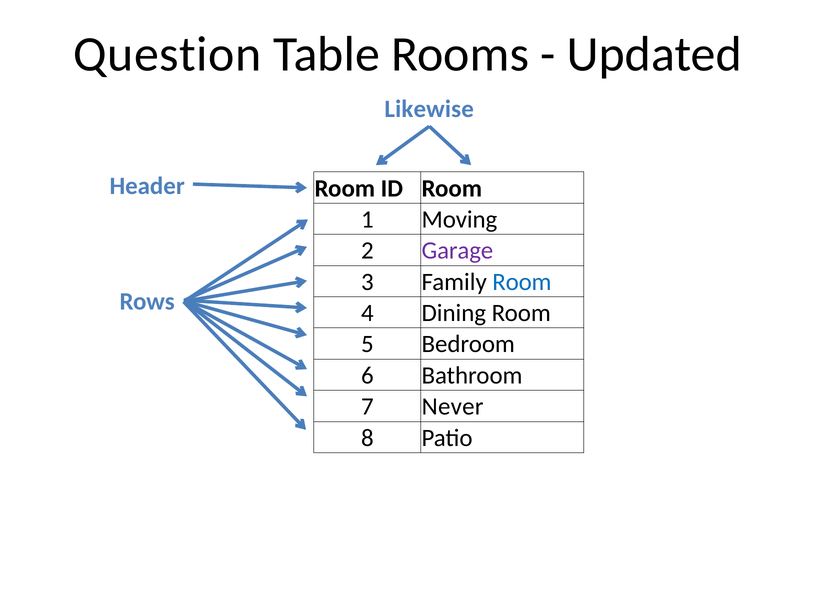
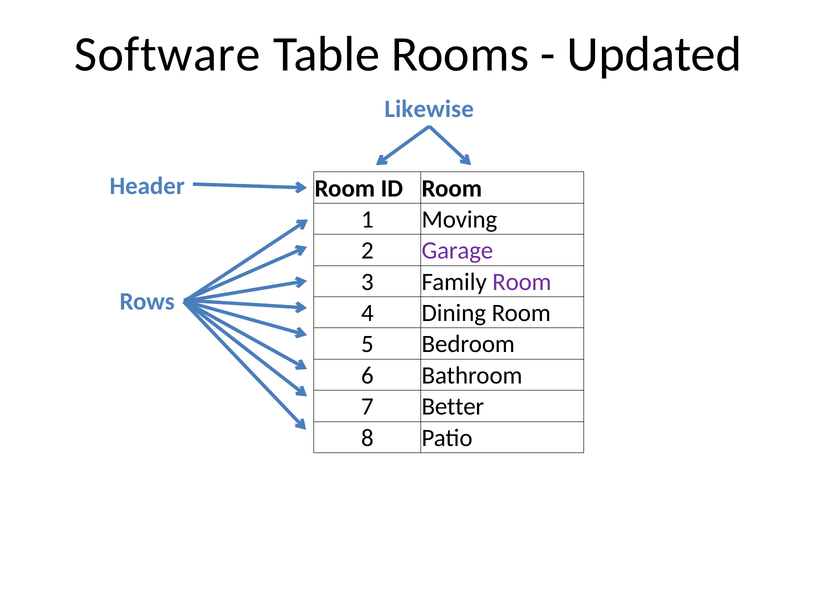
Question: Question -> Software
Room at (522, 282) colour: blue -> purple
Never: Never -> Better
